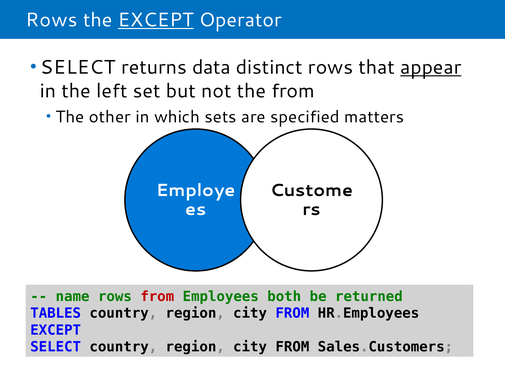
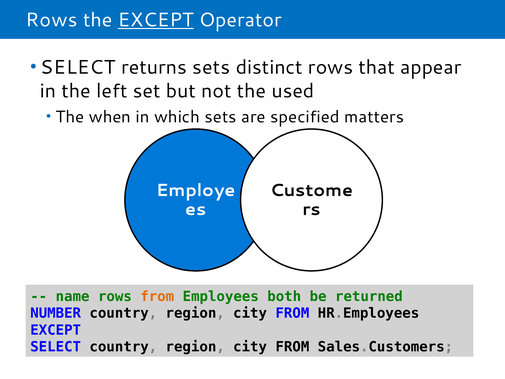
returns data: data -> sets
appear underline: present -> none
the from: from -> used
other: other -> when
from at (157, 296) colour: red -> orange
TABLES: TABLES -> NUMBER
